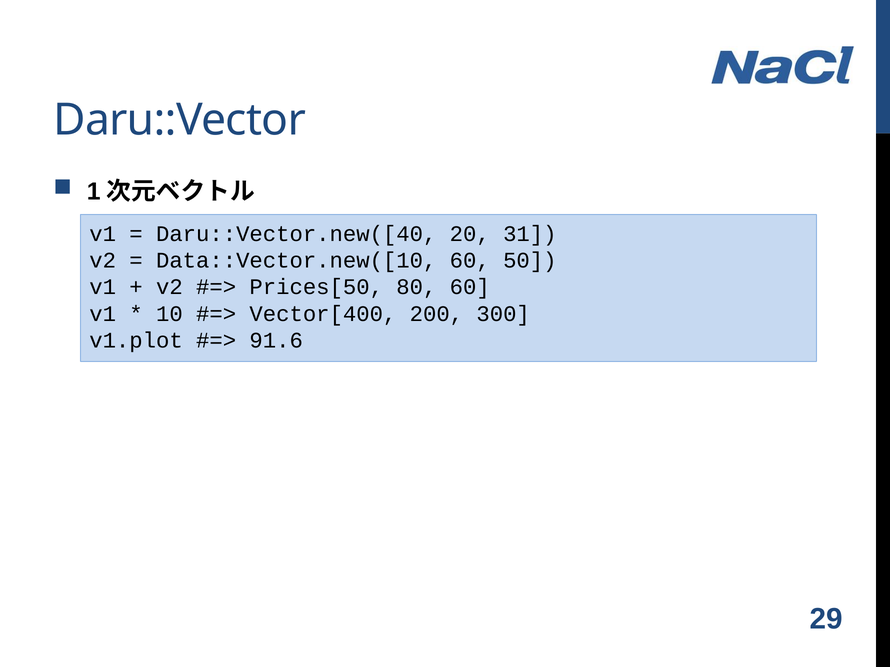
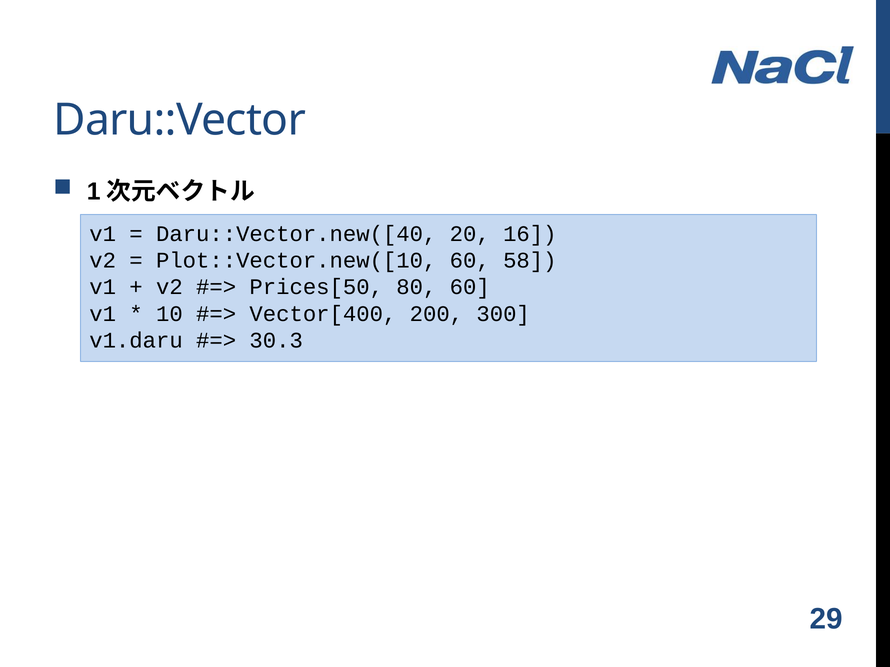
31: 31 -> 16
Data::Vector.new([10: Data::Vector.new([10 -> Plot::Vector.new([10
50: 50 -> 58
v1.plot: v1.plot -> v1.daru
91.6: 91.6 -> 30.3
